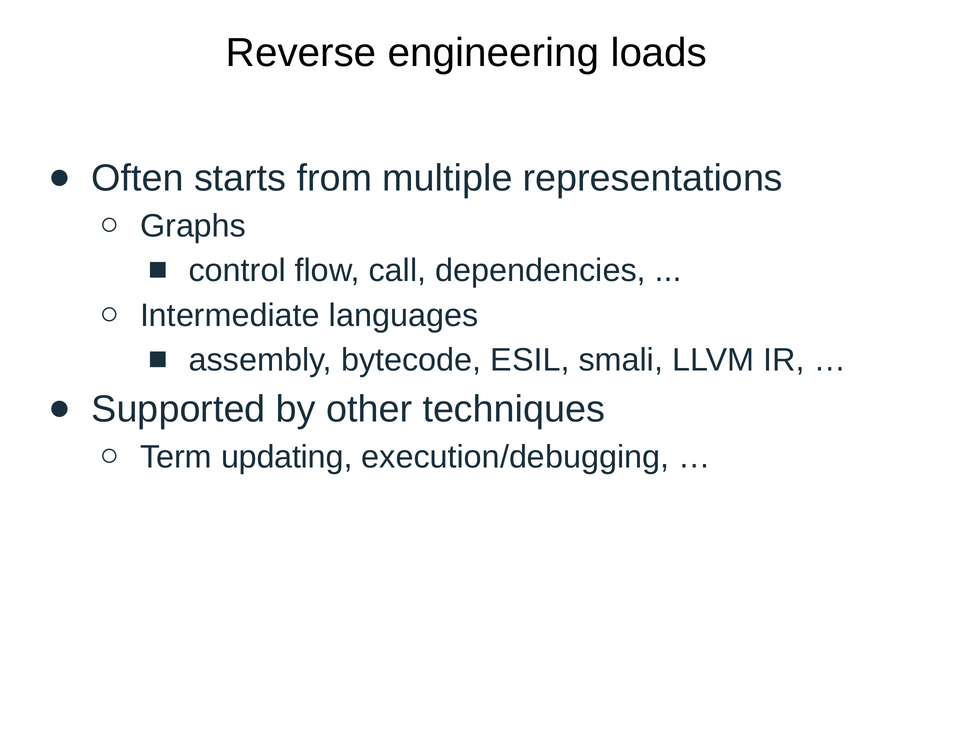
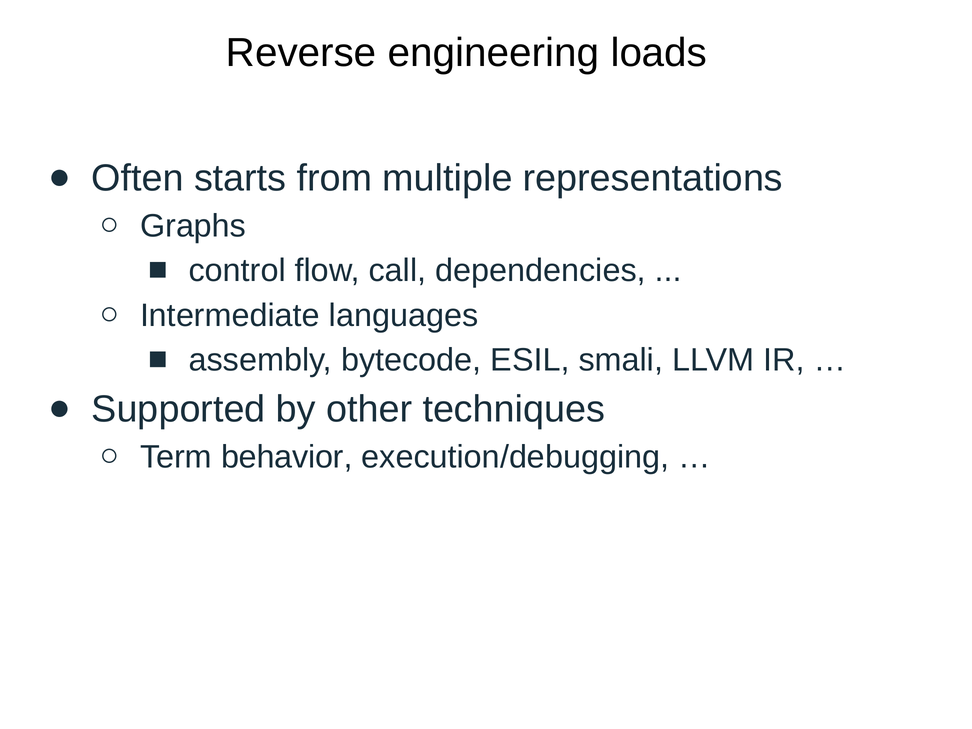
updating: updating -> behavior
